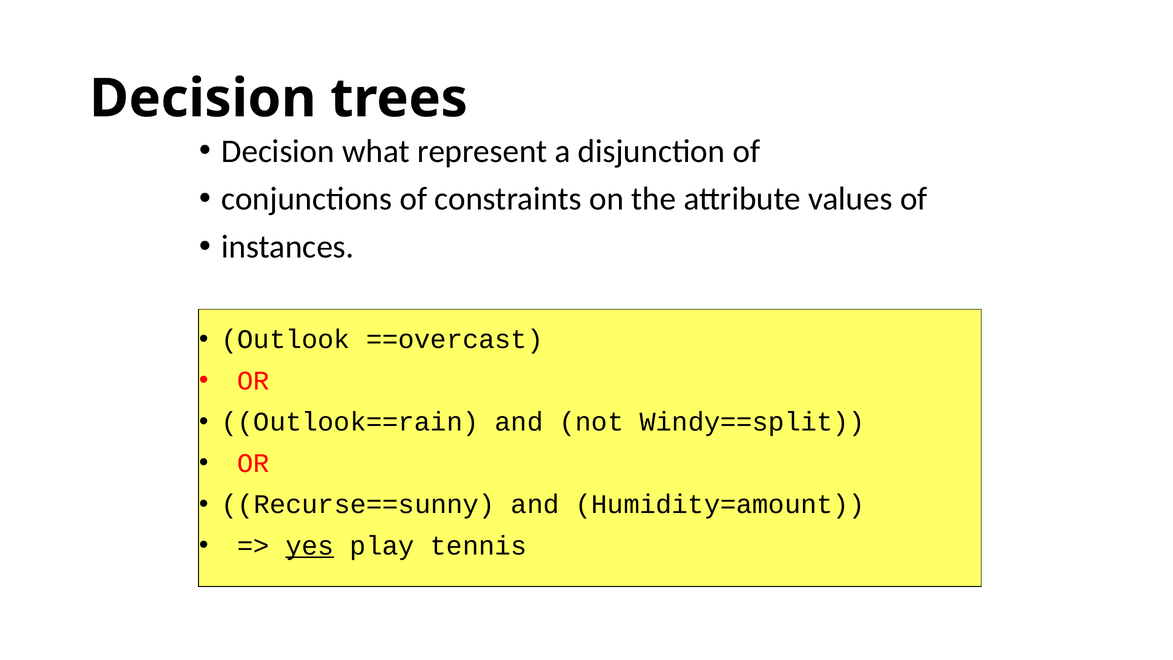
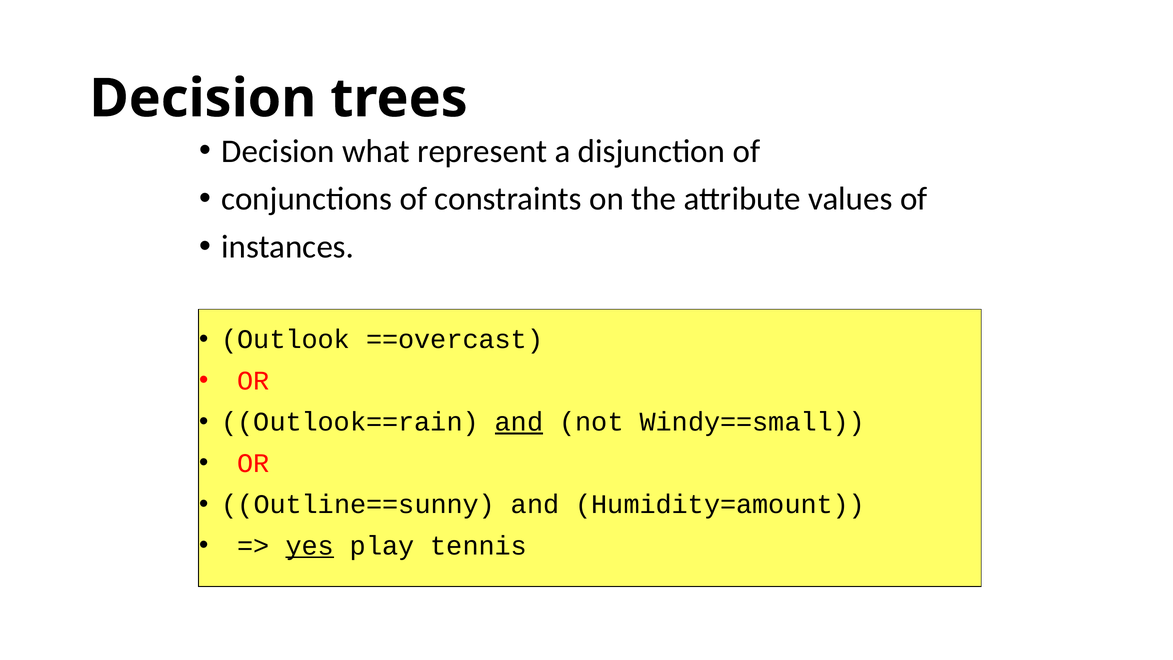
and at (519, 422) underline: none -> present
Windy==split: Windy==split -> Windy==small
Recurse==sunny: Recurse==sunny -> Outline==sunny
